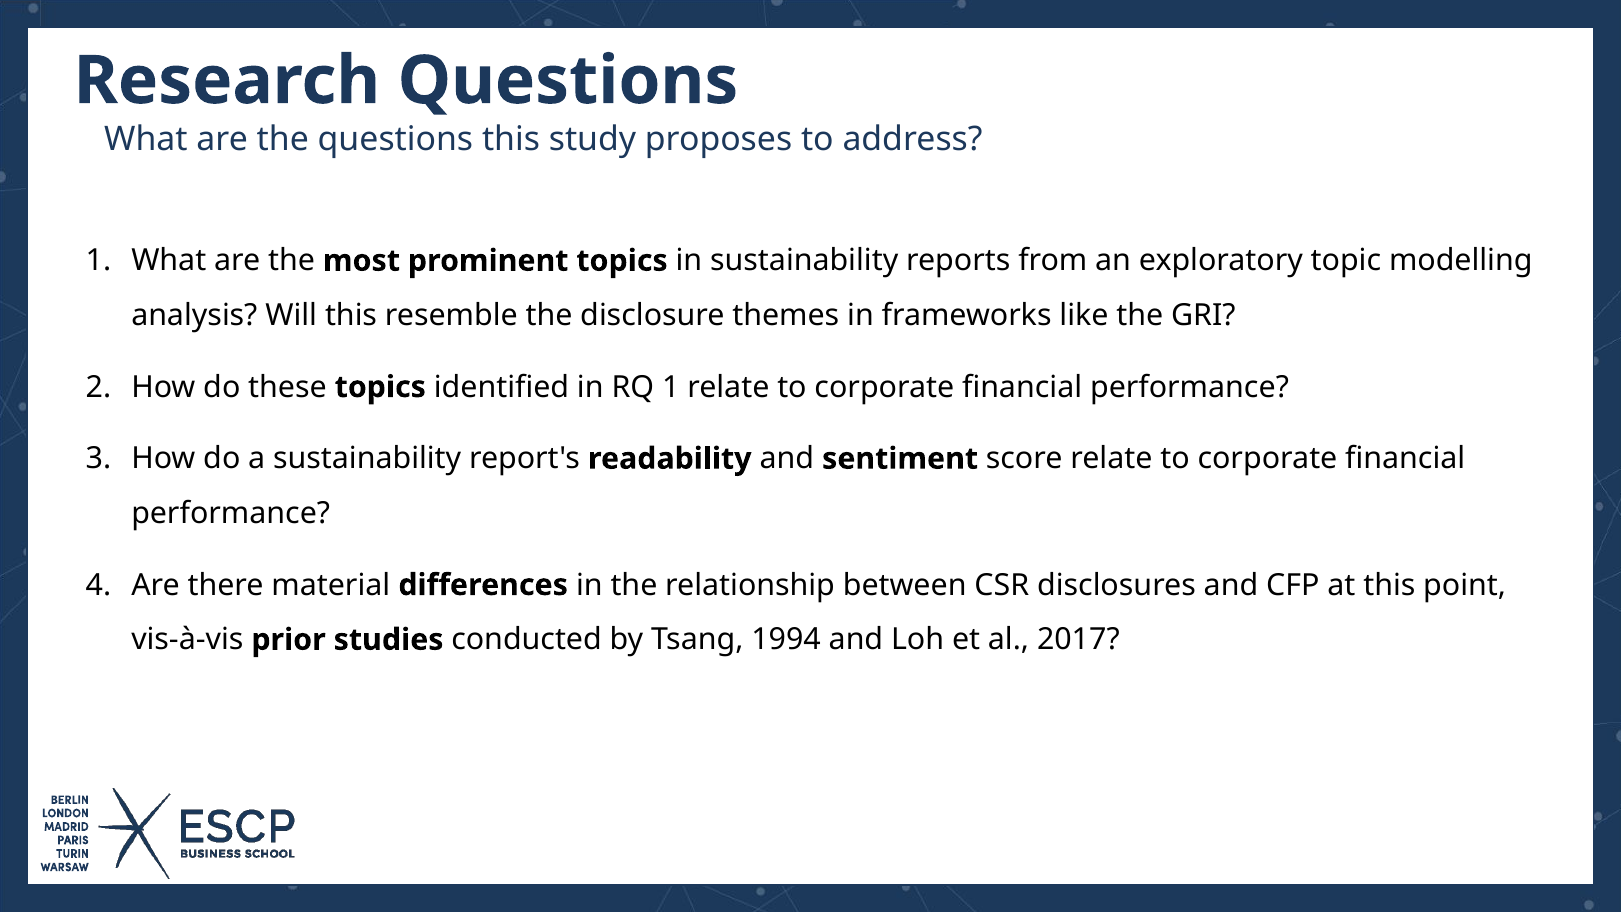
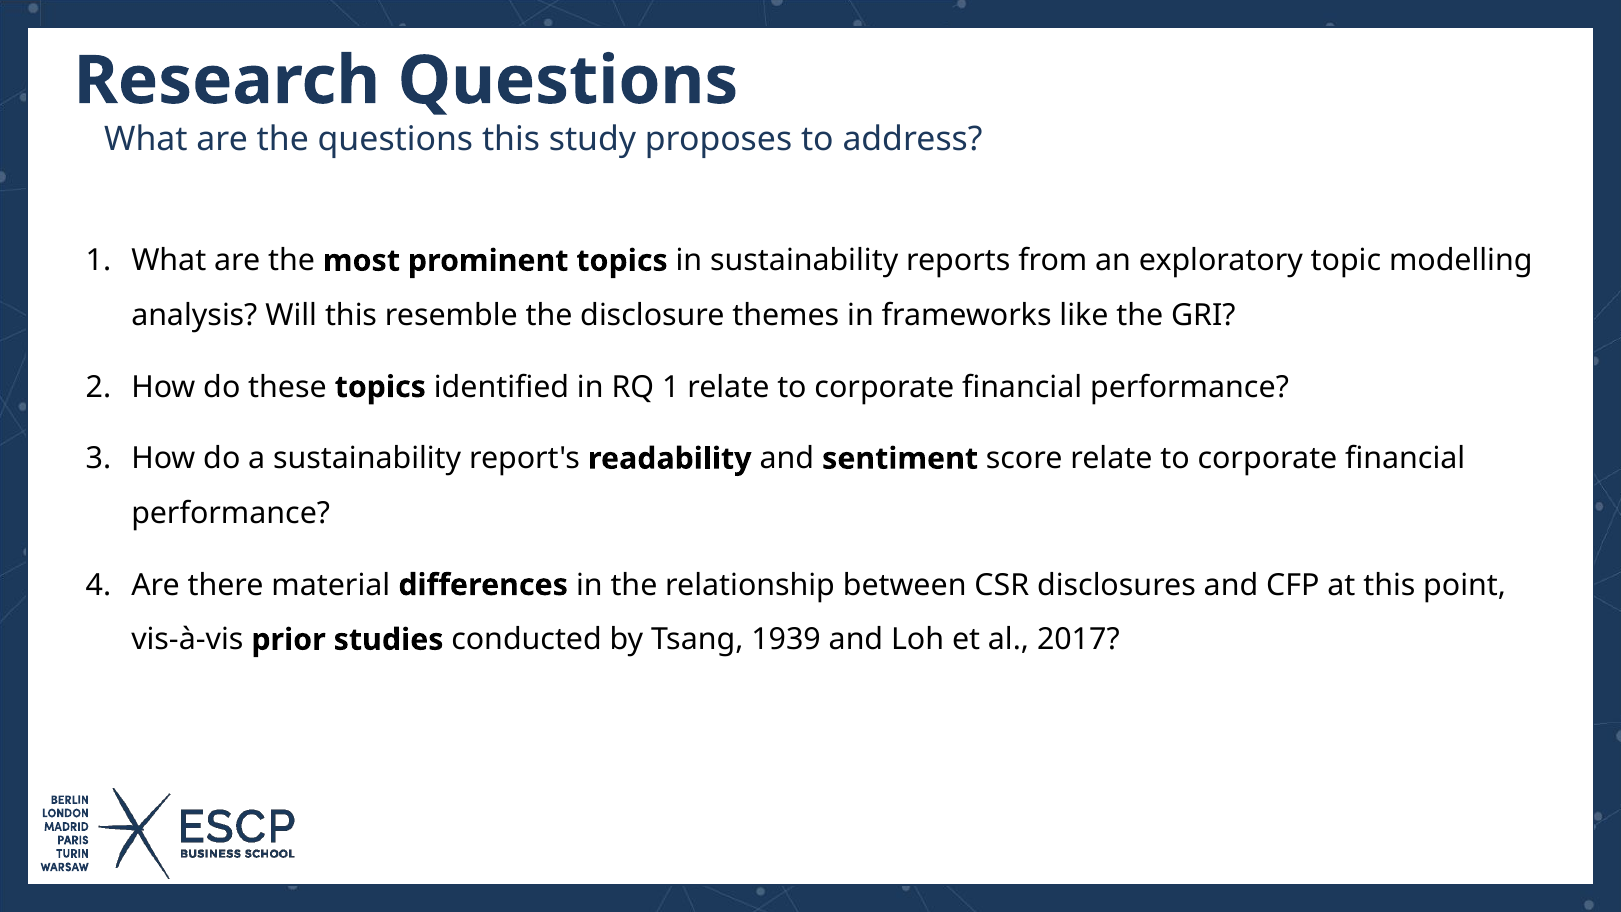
1994: 1994 -> 1939
